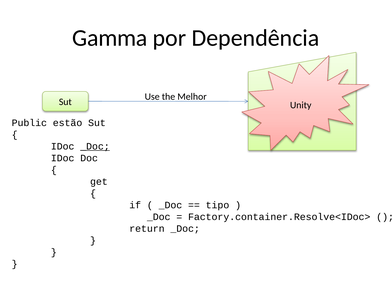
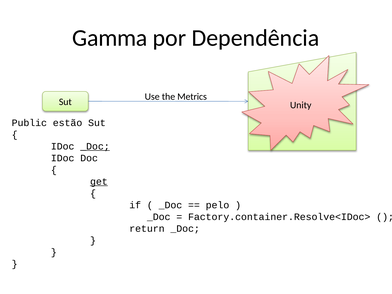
Melhor: Melhor -> Metrics
get underline: none -> present
tipo: tipo -> pelo
